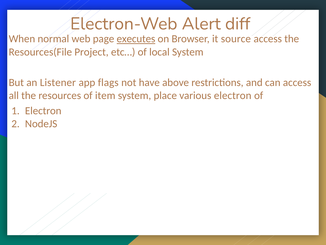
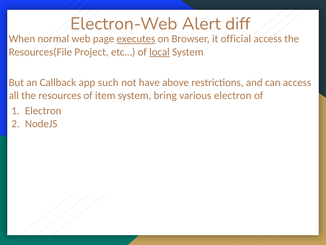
source: source -> official
local underline: none -> present
Listener: Listener -> Callback
flags: flags -> such
place: place -> bring
